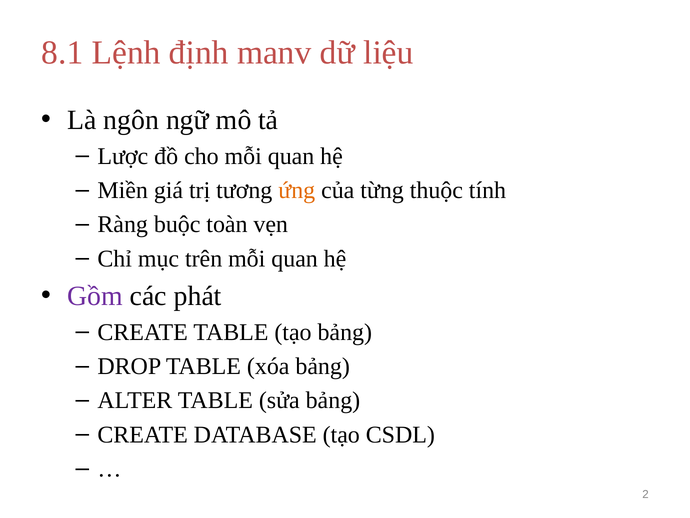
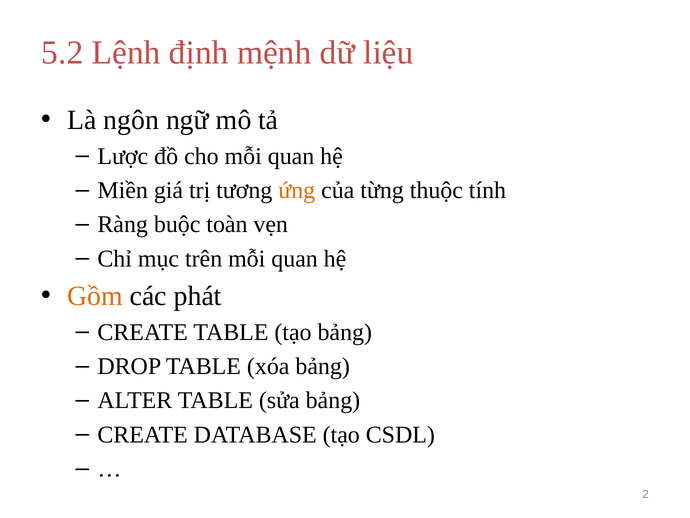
8.1: 8.1 -> 5.2
manv: manv -> mệnh
Gồm colour: purple -> orange
